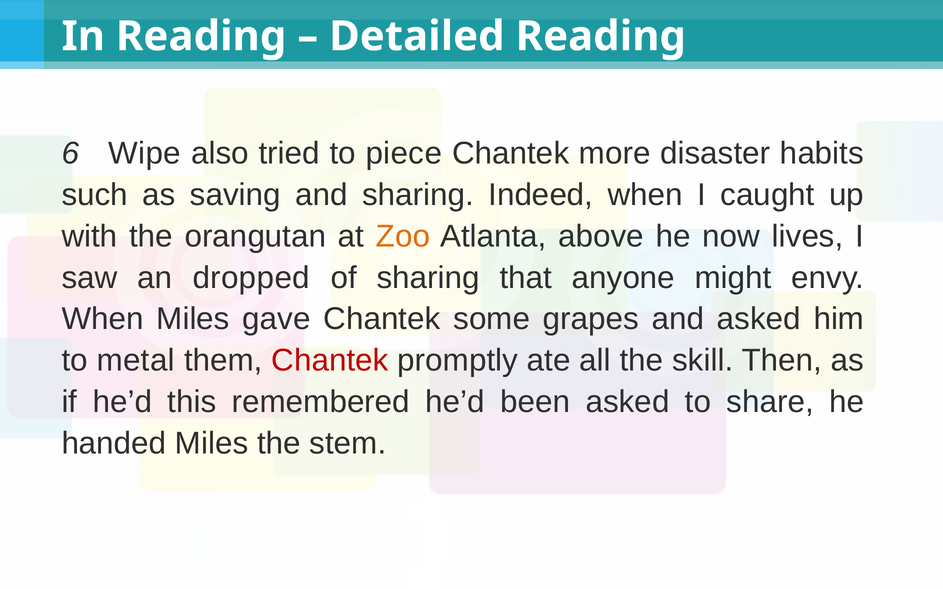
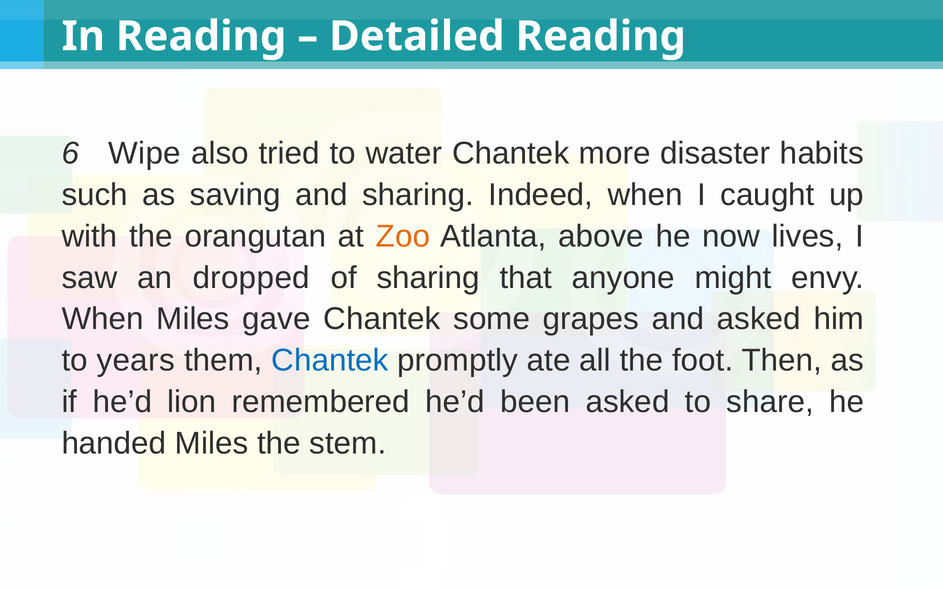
piece: piece -> water
metal: metal -> years
Chantek at (330, 361) colour: red -> blue
skill: skill -> foot
this: this -> lion
